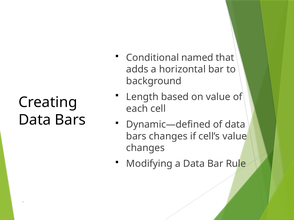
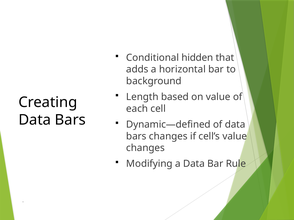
named: named -> hidden
